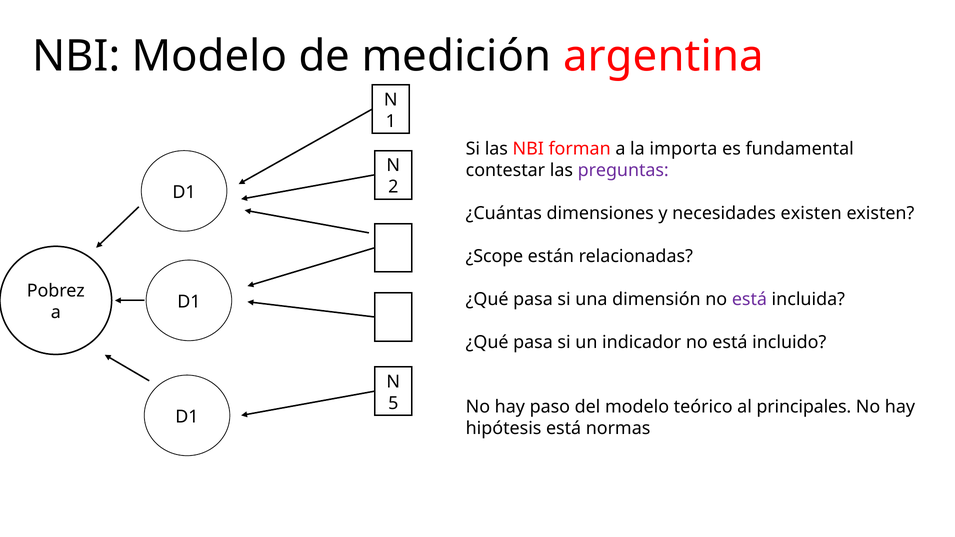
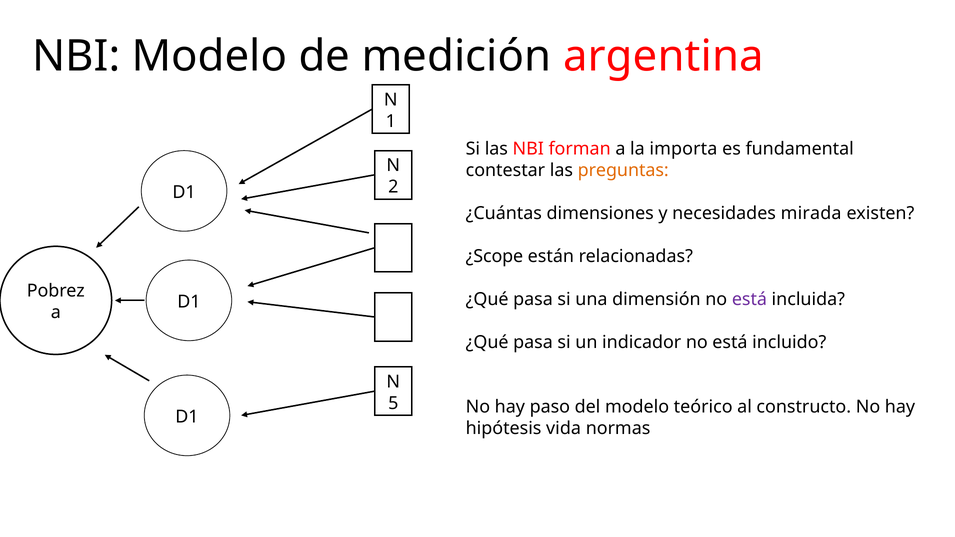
preguntas colour: purple -> orange
necesidades existen: existen -> mirada
principales: principales -> constructo
hipótesis está: está -> vida
